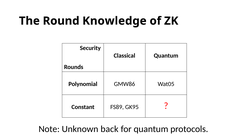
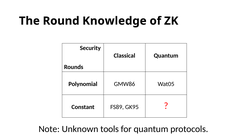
back: back -> tools
